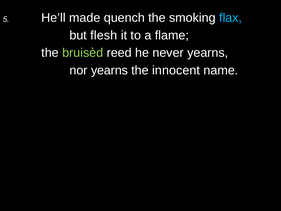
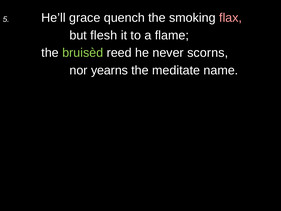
made: made -> grace
flax colour: light blue -> pink
never yearns: yearns -> scorns
innocent: innocent -> meditate
